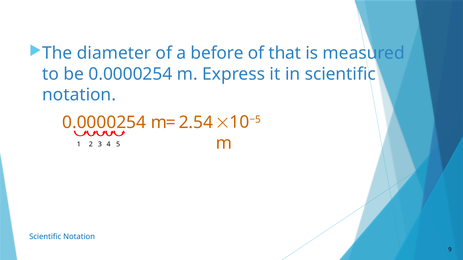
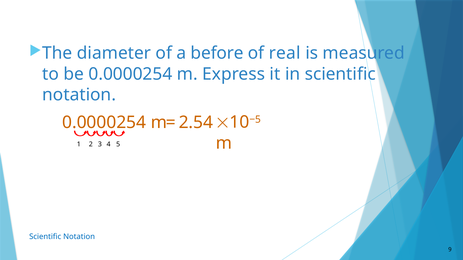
that: that -> real
